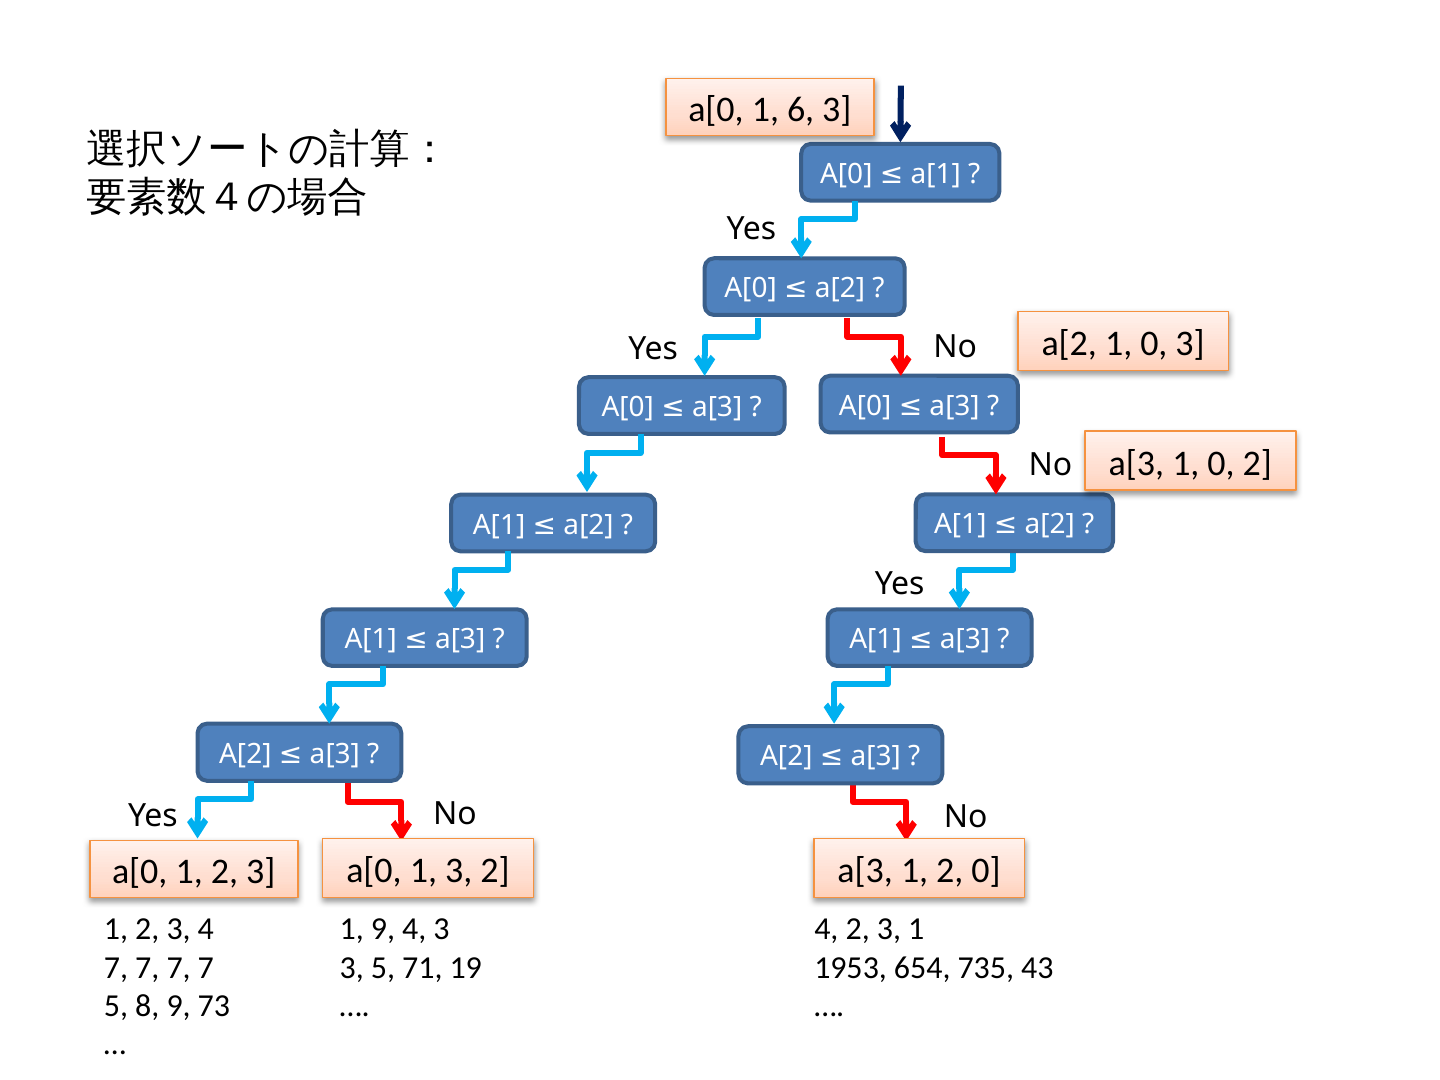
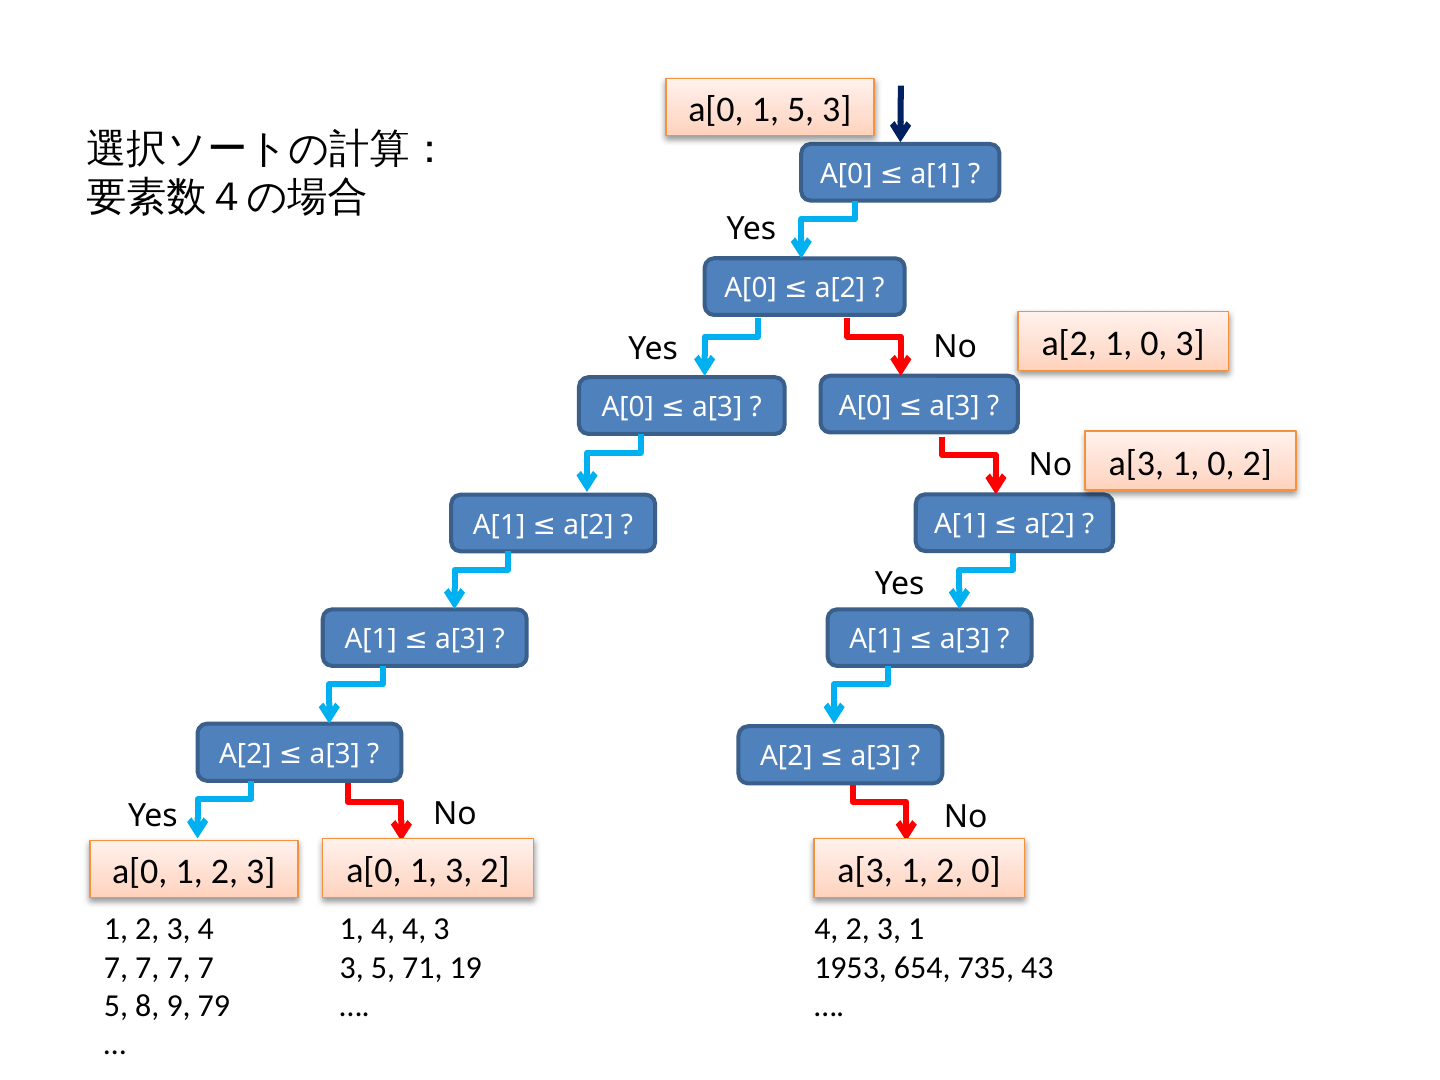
1 6: 6 -> 5
1 9: 9 -> 4
73: 73 -> 79
